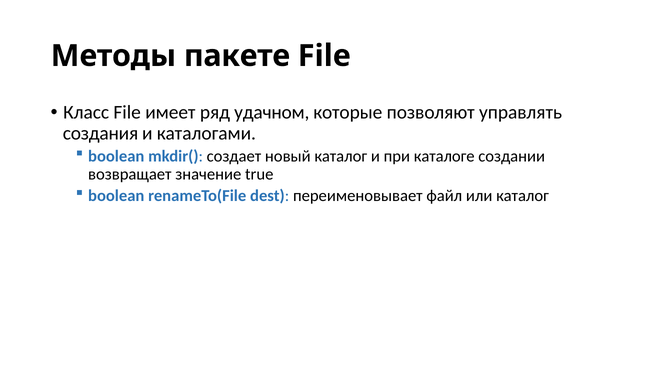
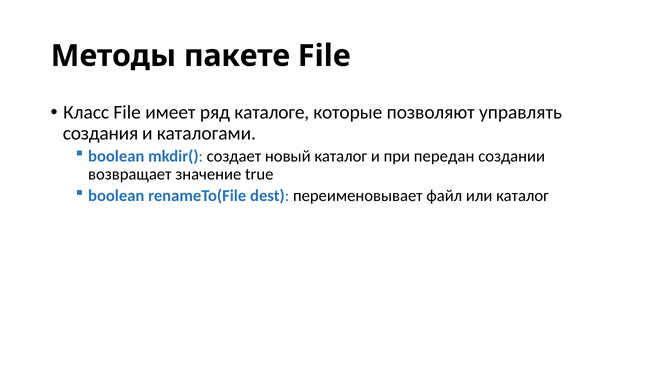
удачном: удачном -> каталоге
каталоге: каталоге -> передан
